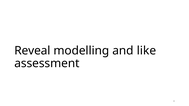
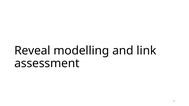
like: like -> link
